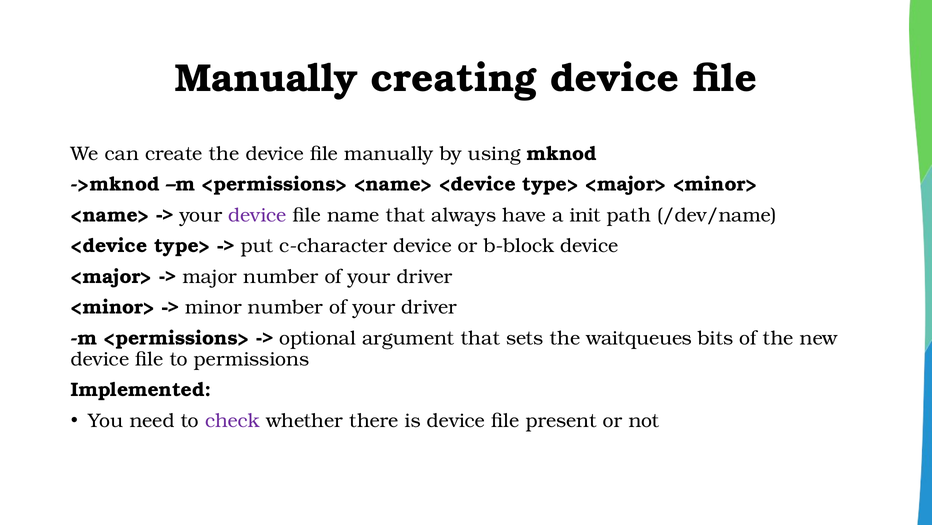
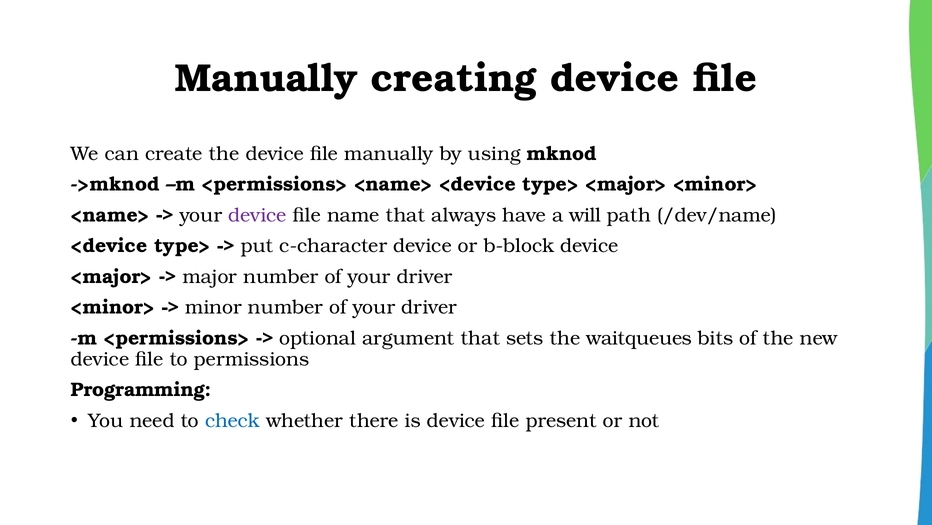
init: init -> will
Implemented: Implemented -> Programming
check colour: purple -> blue
